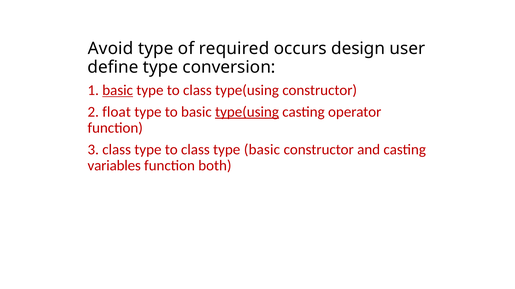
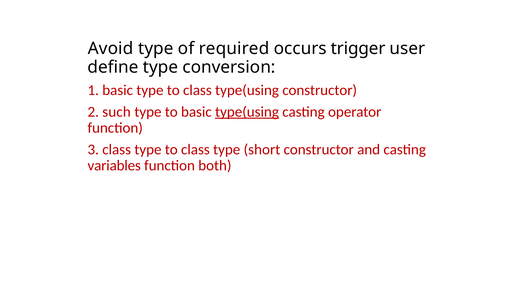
design: design -> trigger
basic at (118, 90) underline: present -> none
float: float -> such
type basic: basic -> short
